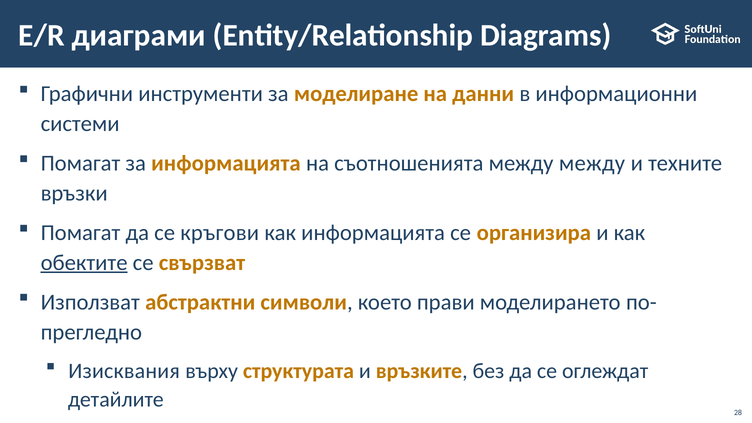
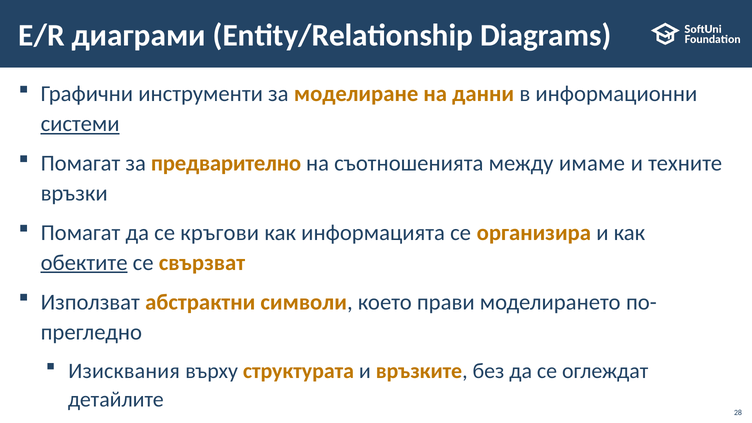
системи underline: none -> present
за информацията: информацията -> предварително
между между: между -> имаме
